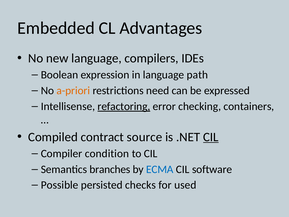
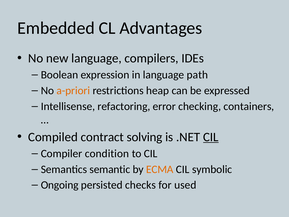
need: need -> heap
refactoring underline: present -> none
source: source -> solving
branches: branches -> semantic
ECMA colour: blue -> orange
software: software -> symbolic
Possible: Possible -> Ongoing
